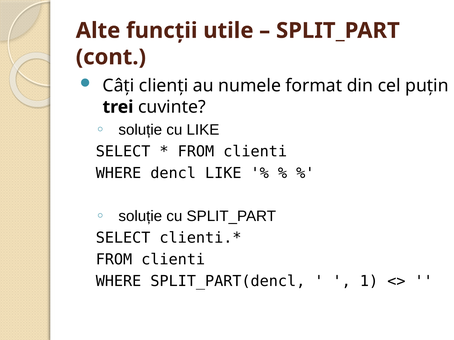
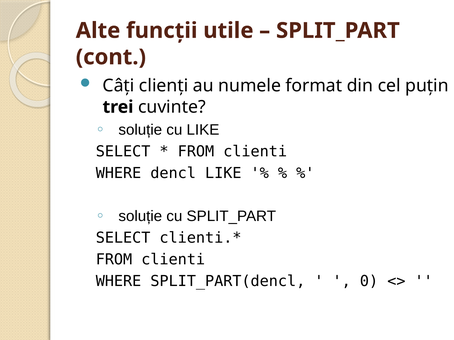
1: 1 -> 0
